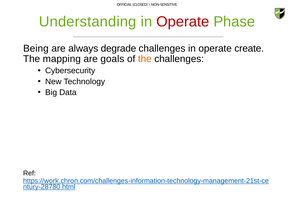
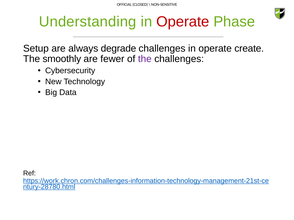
Being: Being -> Setup
mapping: mapping -> smoothly
goals: goals -> fewer
the at (145, 59) colour: orange -> purple
